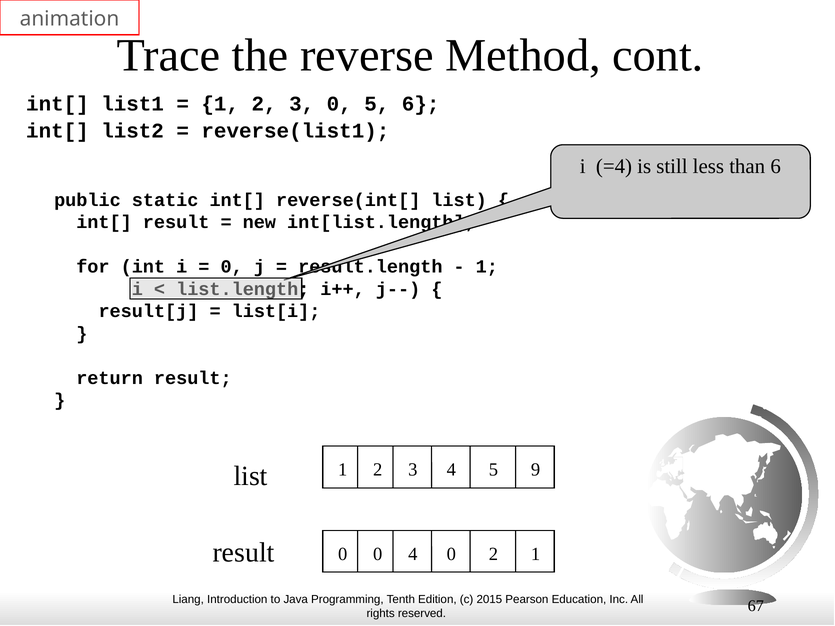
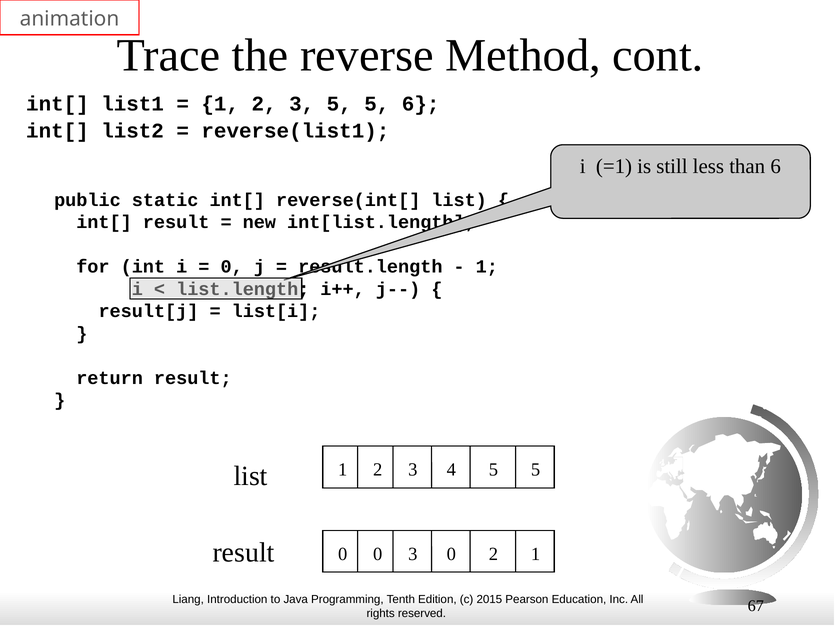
3 0: 0 -> 5
=4: =4 -> =1
4 5 9: 9 -> 5
0 4: 4 -> 3
